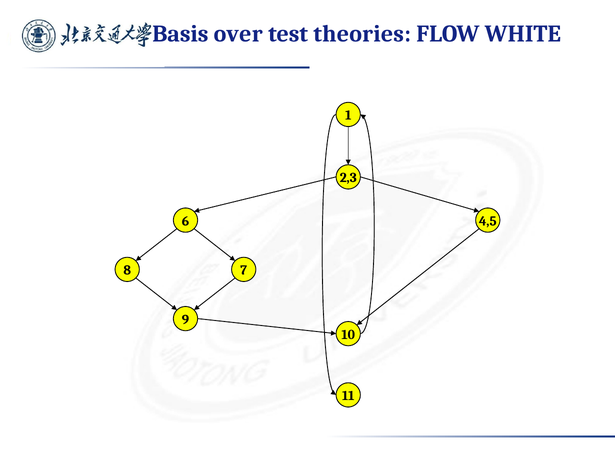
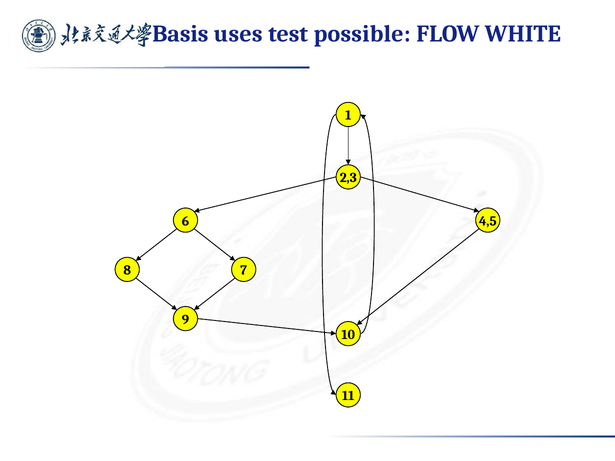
over: over -> uses
theories: theories -> possible
